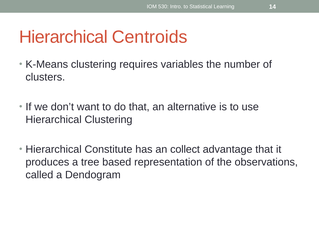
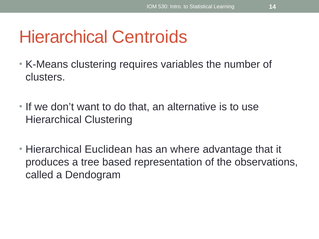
Constitute: Constitute -> Euclidean
collect: collect -> where
